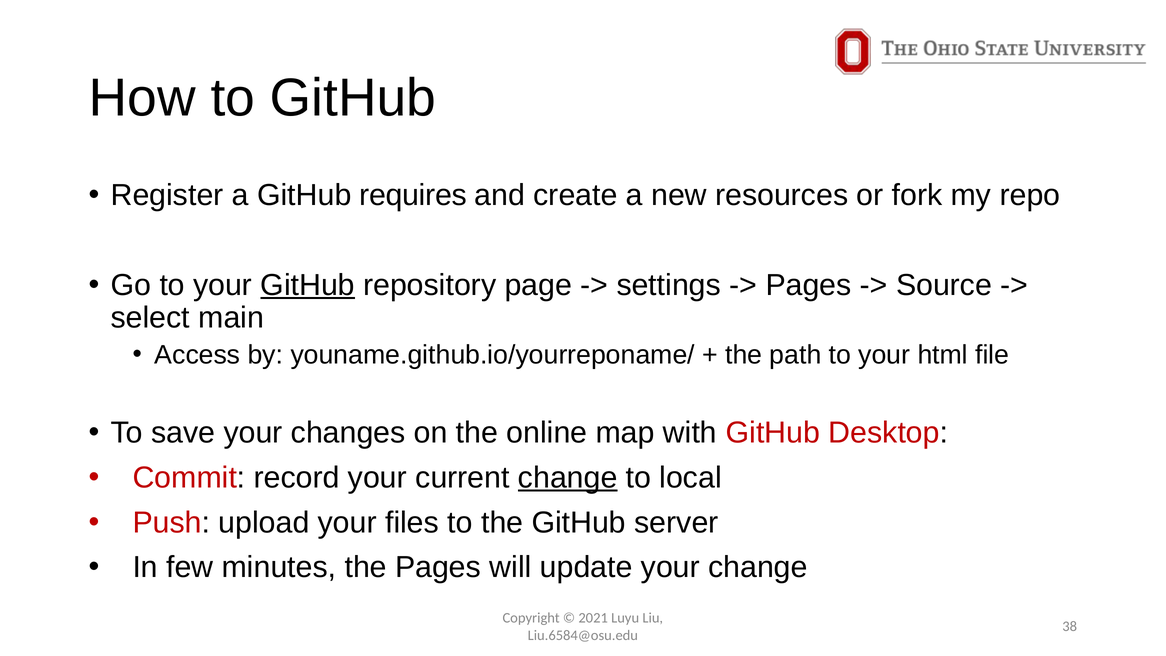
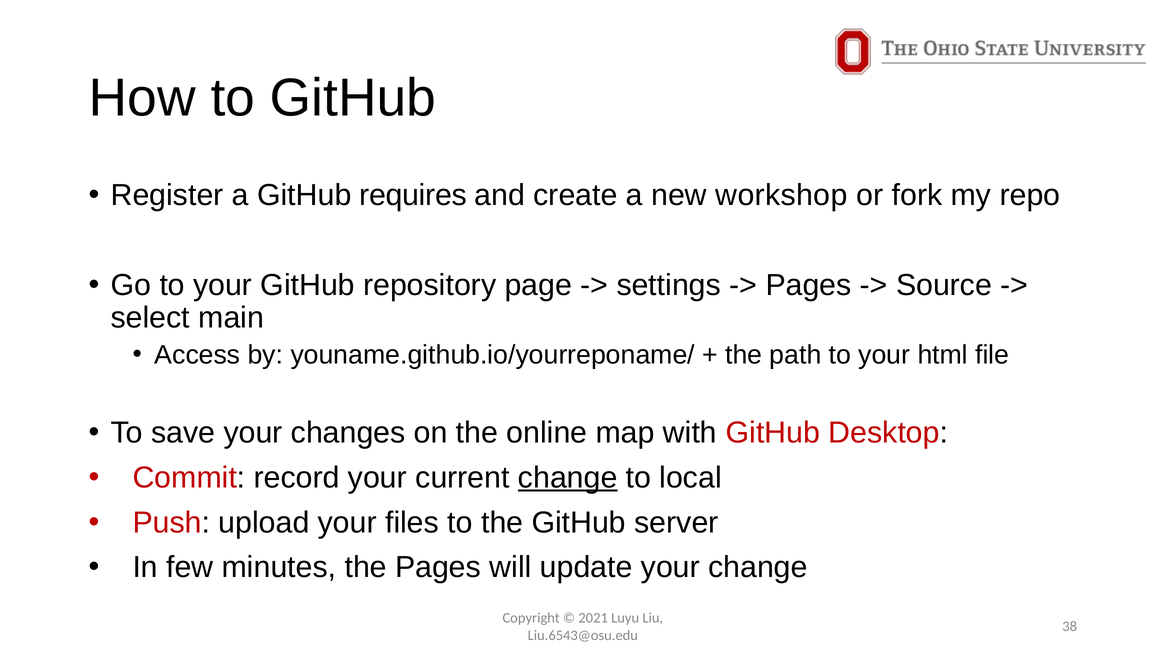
resources: resources -> workshop
GitHub at (308, 285) underline: present -> none
Liu.6584@osu.edu: Liu.6584@osu.edu -> Liu.6543@osu.edu
